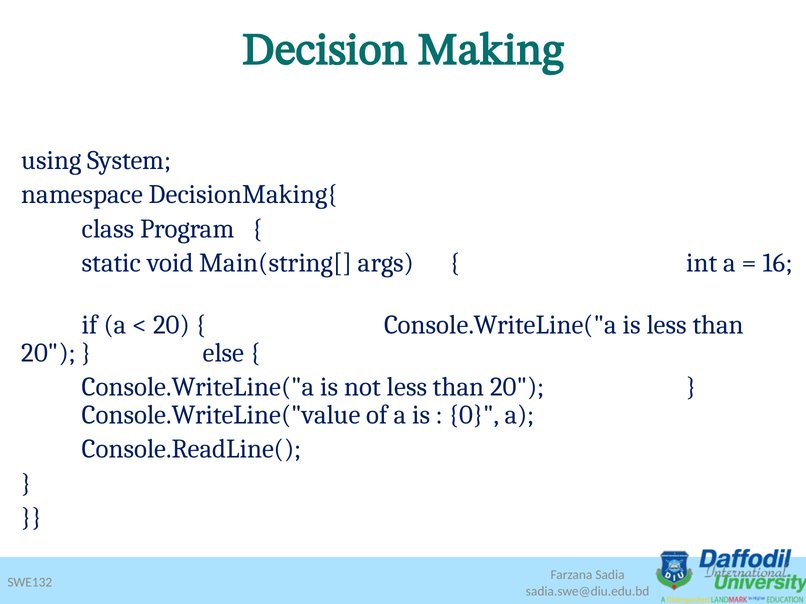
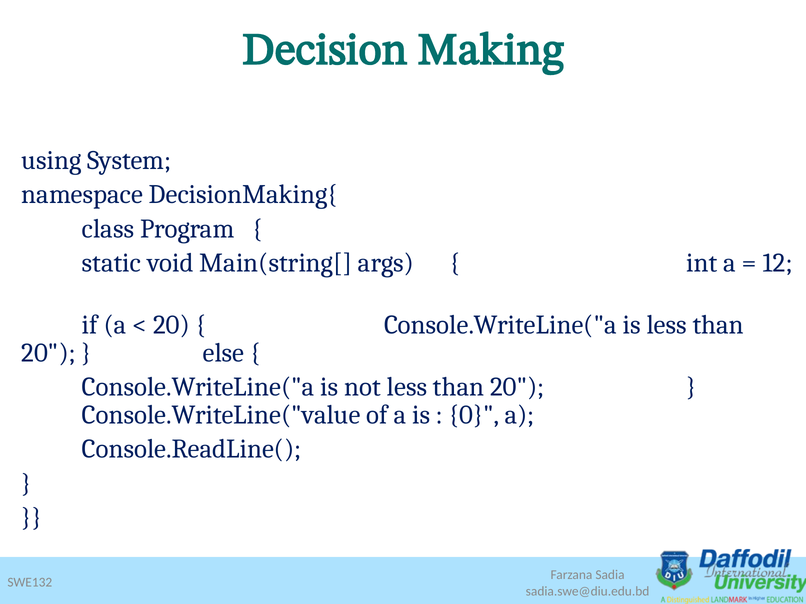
16: 16 -> 12
